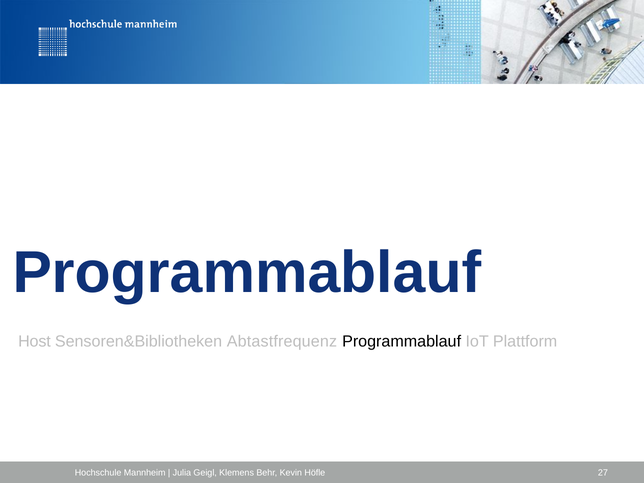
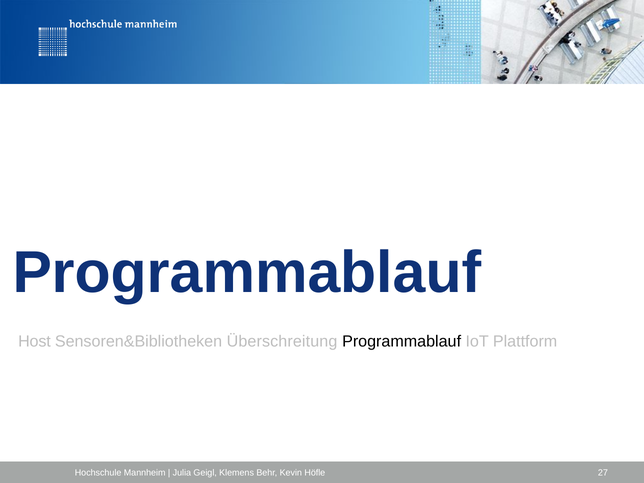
Abtastfrequenz: Abtastfrequenz -> Überschreitung
